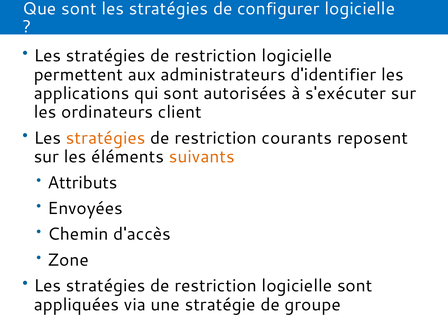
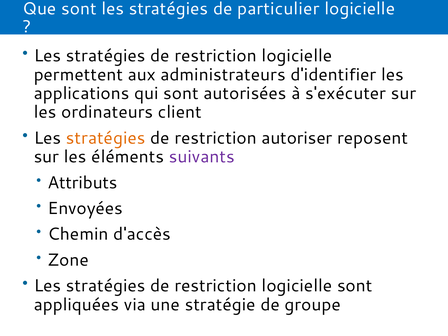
configurer: configurer -> particulier
courants: courants -> autoriser
suivants colour: orange -> purple
